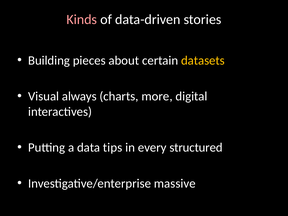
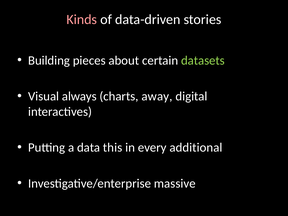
datasets colour: yellow -> light green
more: more -> away
tips: tips -> this
structured: structured -> additional
